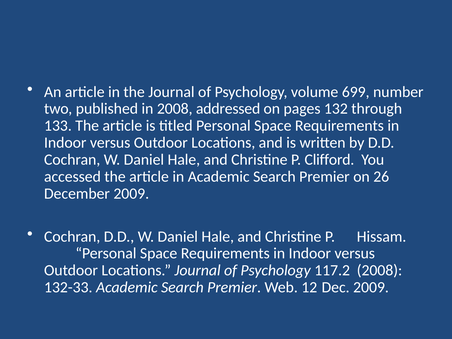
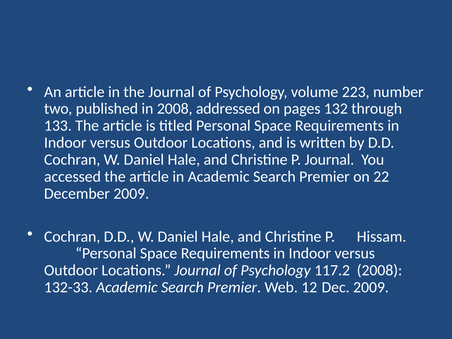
699: 699 -> 223
P Clifford: Clifford -> Journal
26: 26 -> 22
